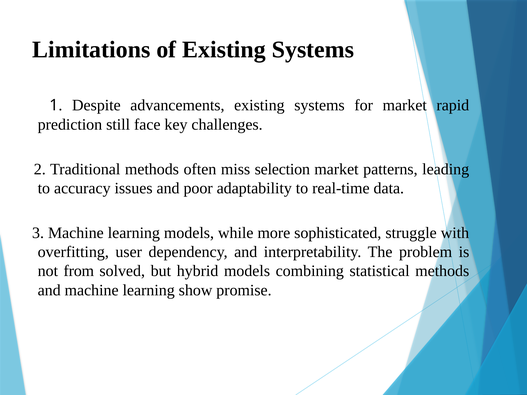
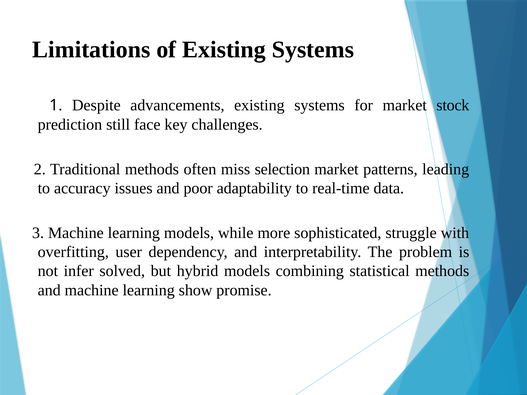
rapid: rapid -> stock
from: from -> infer
